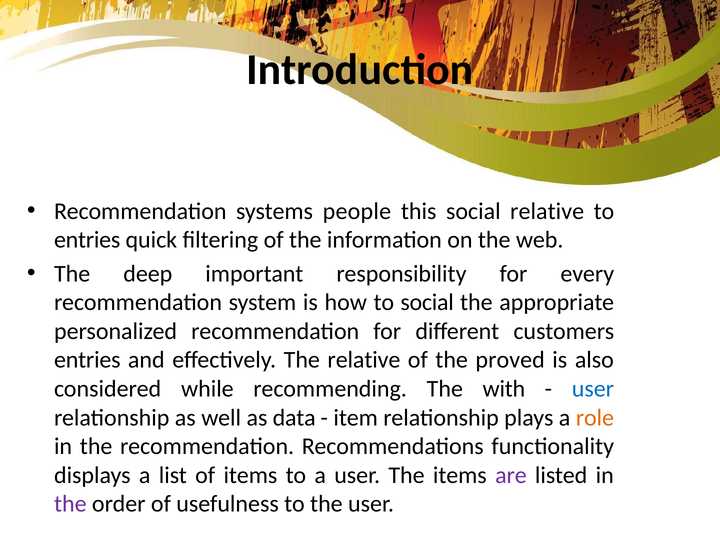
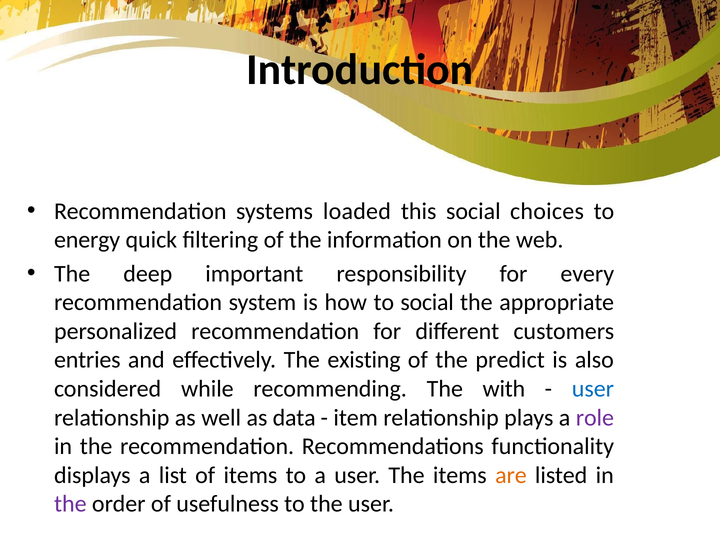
people: people -> loaded
social relative: relative -> choices
entries at (87, 240): entries -> energy
The relative: relative -> existing
proved: proved -> predict
role colour: orange -> purple
are colour: purple -> orange
